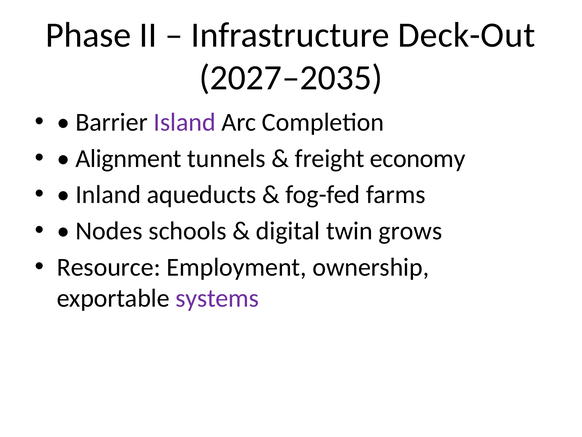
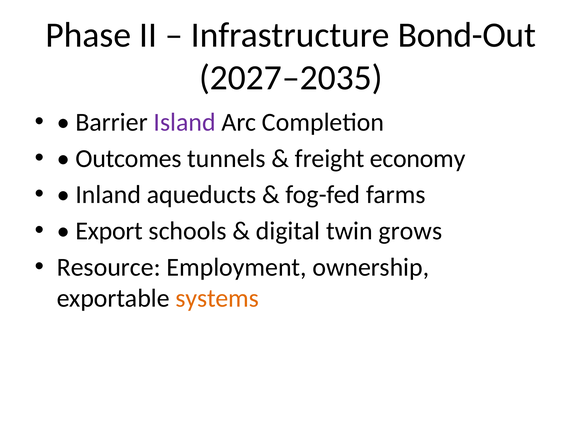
Deck-Out: Deck-Out -> Bond-Out
Alignment: Alignment -> Outcomes
Nodes: Nodes -> Export
systems colour: purple -> orange
